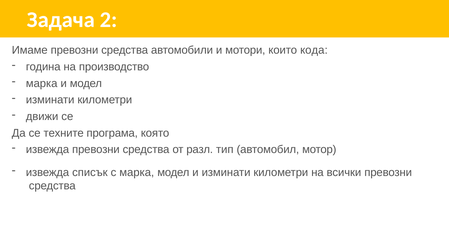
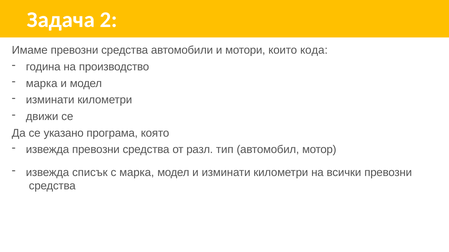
техните: техните -> указано
